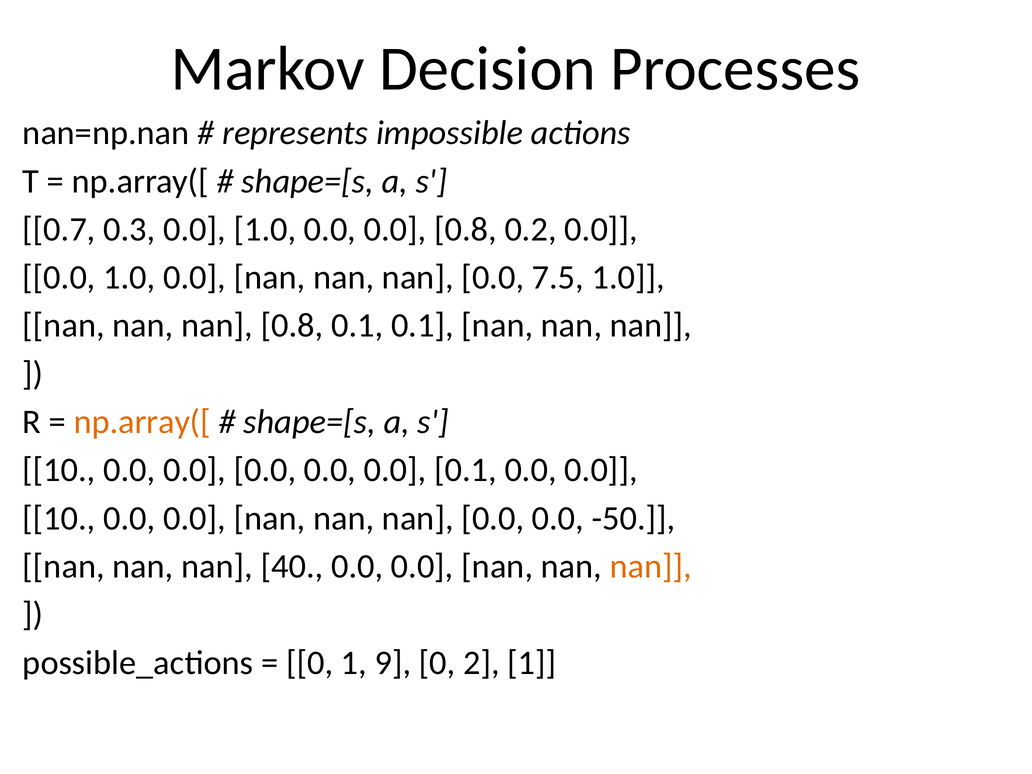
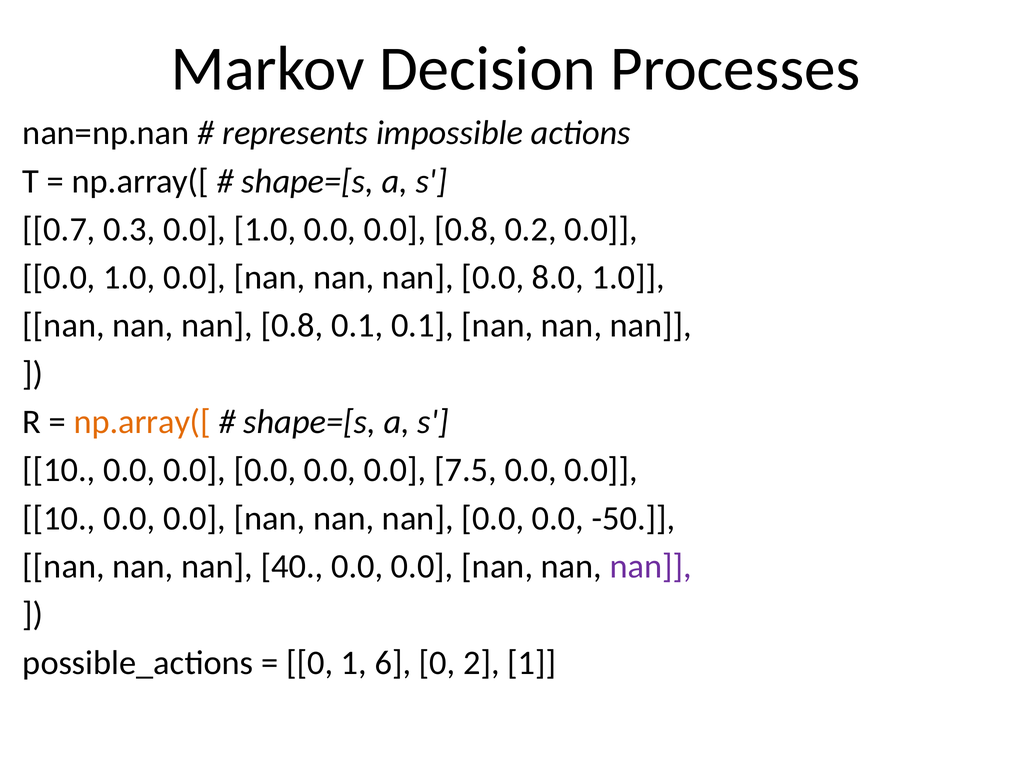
7.5: 7.5 -> 8.0
0.0 0.1: 0.1 -> 7.5
nan at (651, 566) colour: orange -> purple
9: 9 -> 6
